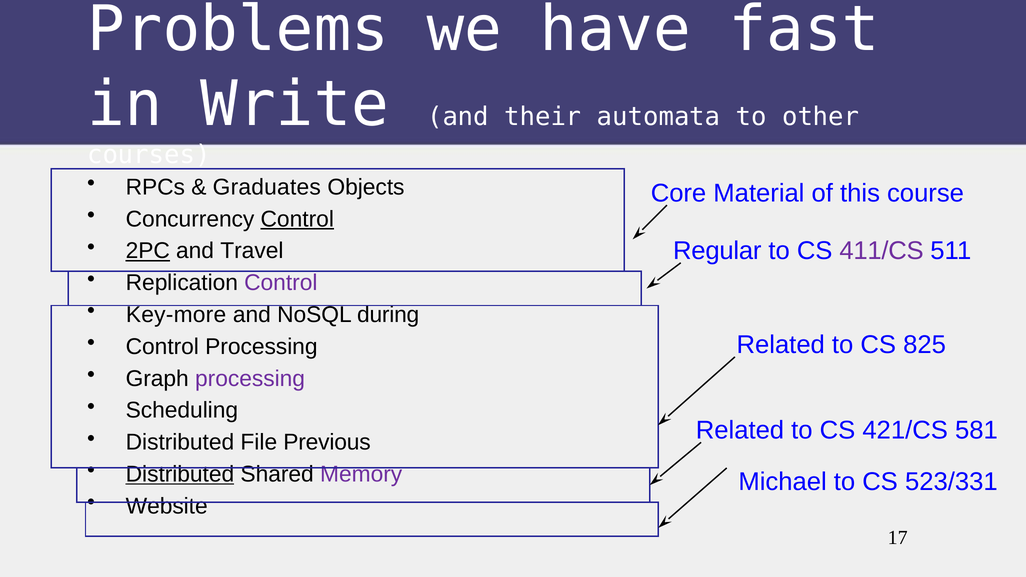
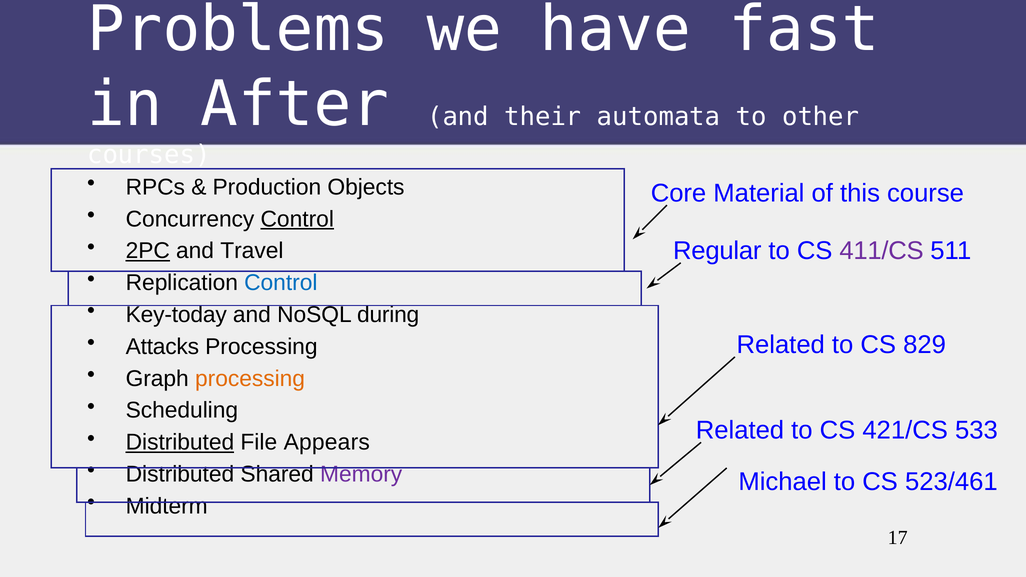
Write: Write -> After
Graduates: Graduates -> Production
Control at (281, 283) colour: purple -> blue
Key-more: Key-more -> Key-today
825: 825 -> 829
Control at (162, 347): Control -> Attacks
processing at (250, 379) colour: purple -> orange
581: 581 -> 533
Distributed at (180, 442) underline: none -> present
Previous: Previous -> Appears
Distributed at (180, 474) underline: present -> none
523/331: 523/331 -> 523/461
Website: Website -> Midterm
